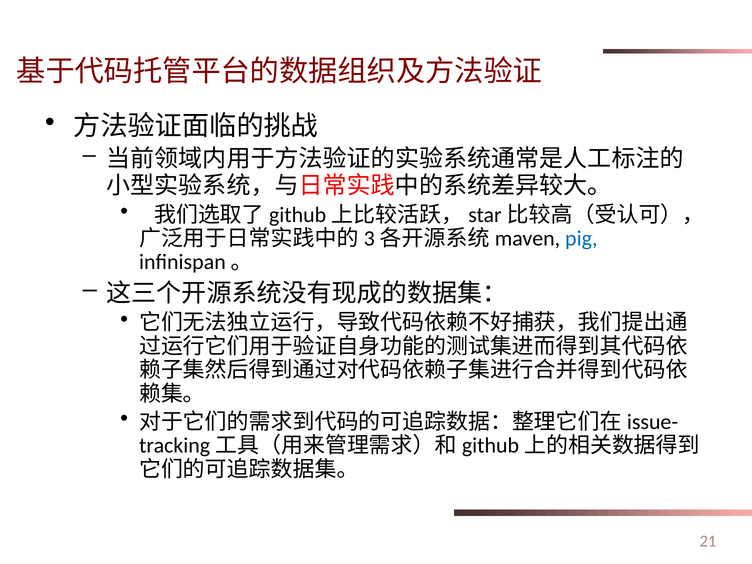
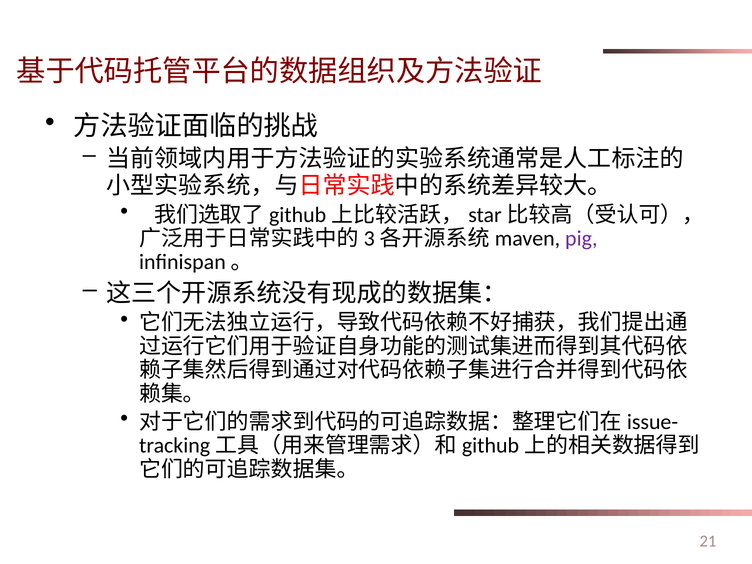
pig colour: blue -> purple
